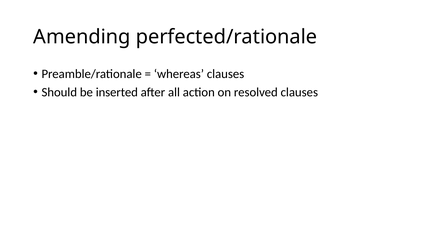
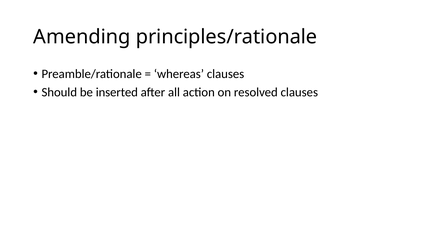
perfected/rationale: perfected/rationale -> principles/rationale
